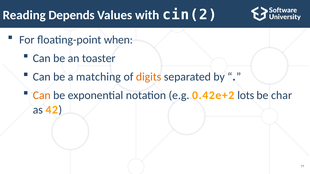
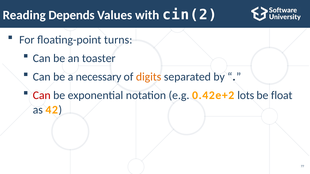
when: when -> turns
matching: matching -> necessary
Can at (42, 95) colour: orange -> red
char: char -> float
